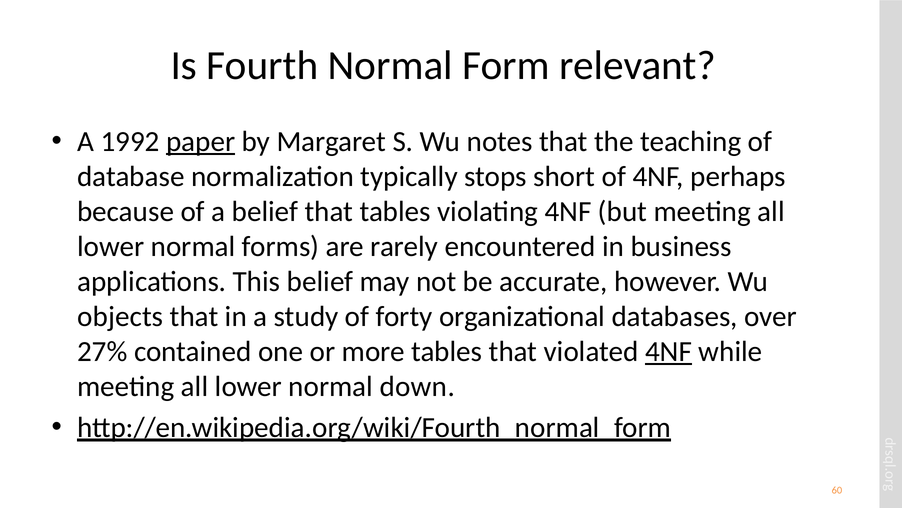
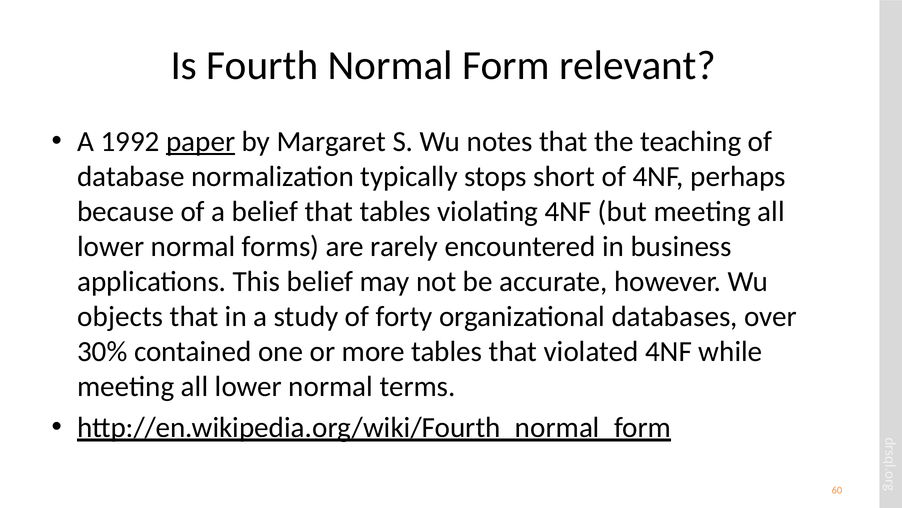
27%: 27% -> 30%
4NF at (668, 351) underline: present -> none
down: down -> terms
